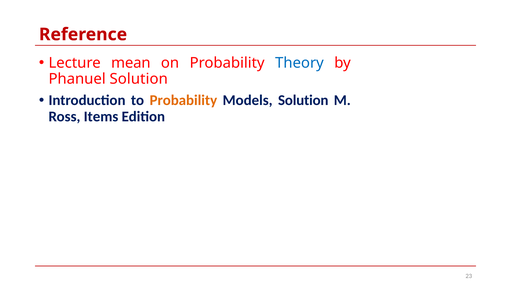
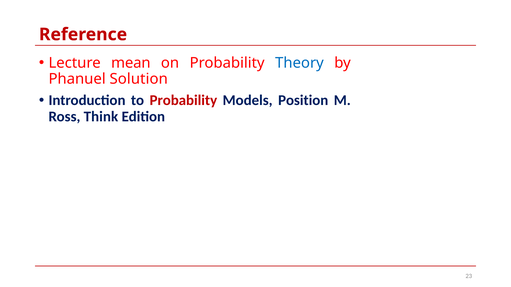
Probability at (183, 101) colour: orange -> red
Models Solution: Solution -> Position
Items: Items -> Think
